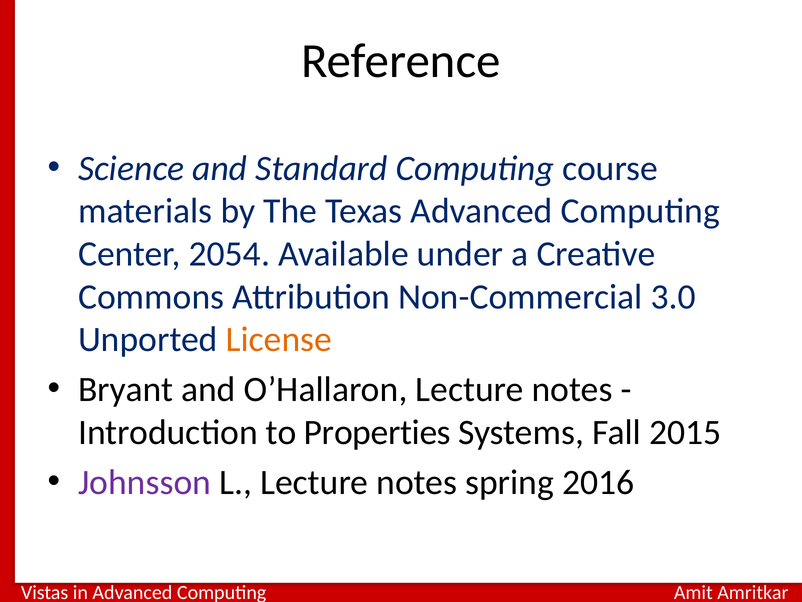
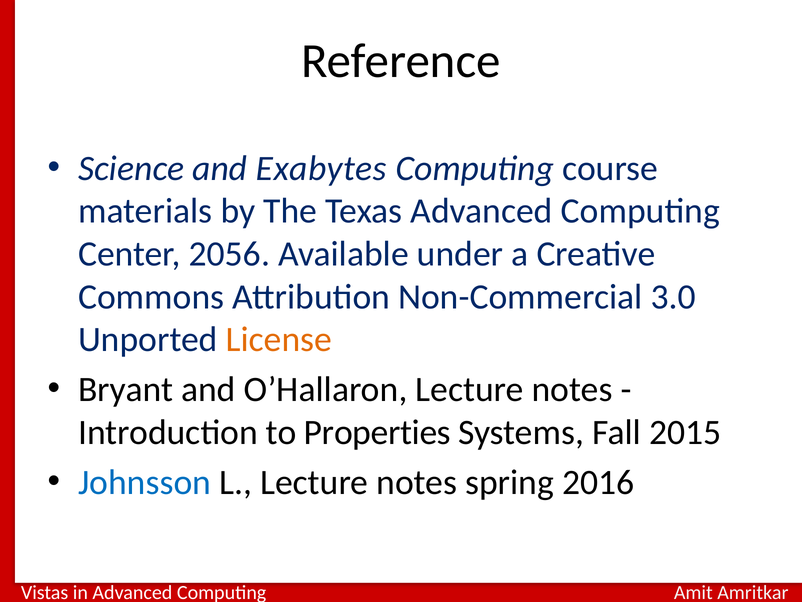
Standard: Standard -> Exabytes
2054: 2054 -> 2056
Johnsson colour: purple -> blue
